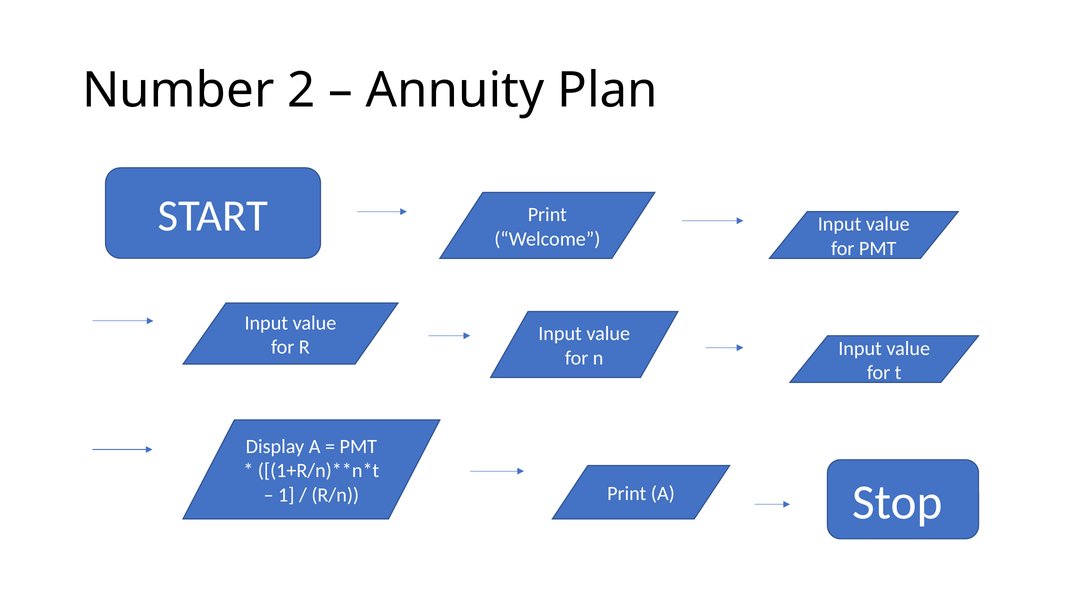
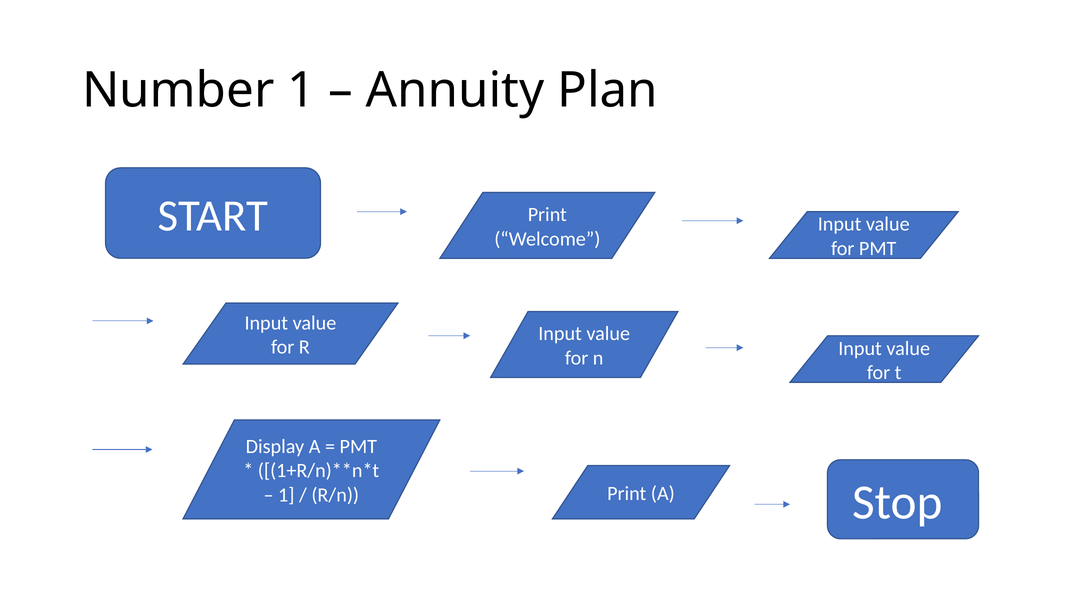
Number 2: 2 -> 1
